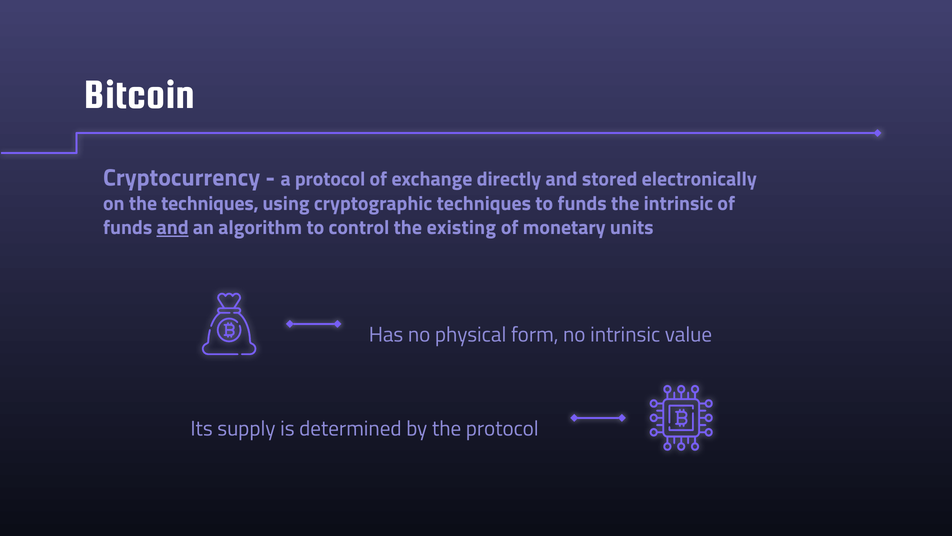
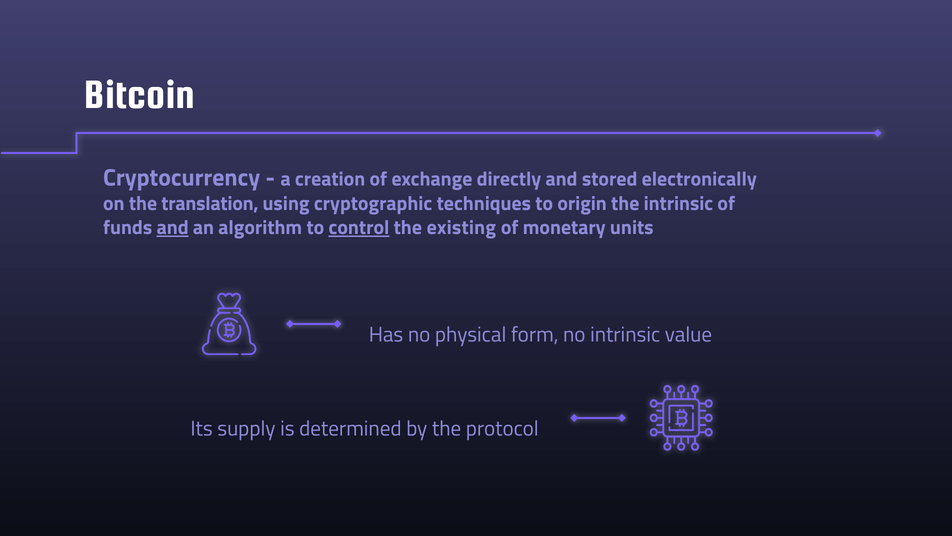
a protocol: protocol -> creation
the techniques: techniques -> translation
to funds: funds -> origin
control underline: none -> present
